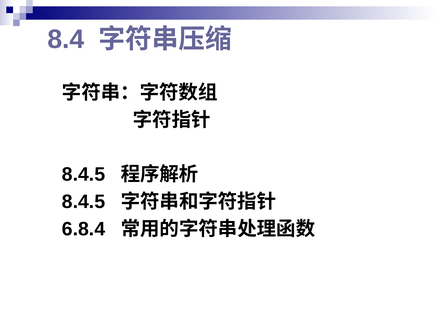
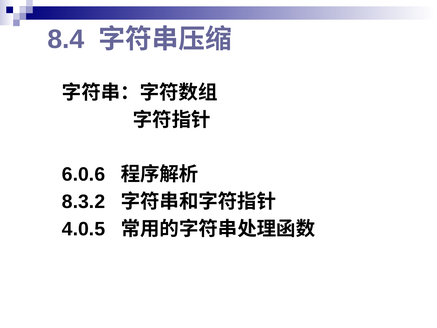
8.4.5 at (84, 174): 8.4.5 -> 6.0.6
8.4.5 at (84, 202): 8.4.5 -> 8.3.2
6.8.4: 6.8.4 -> 4.0.5
